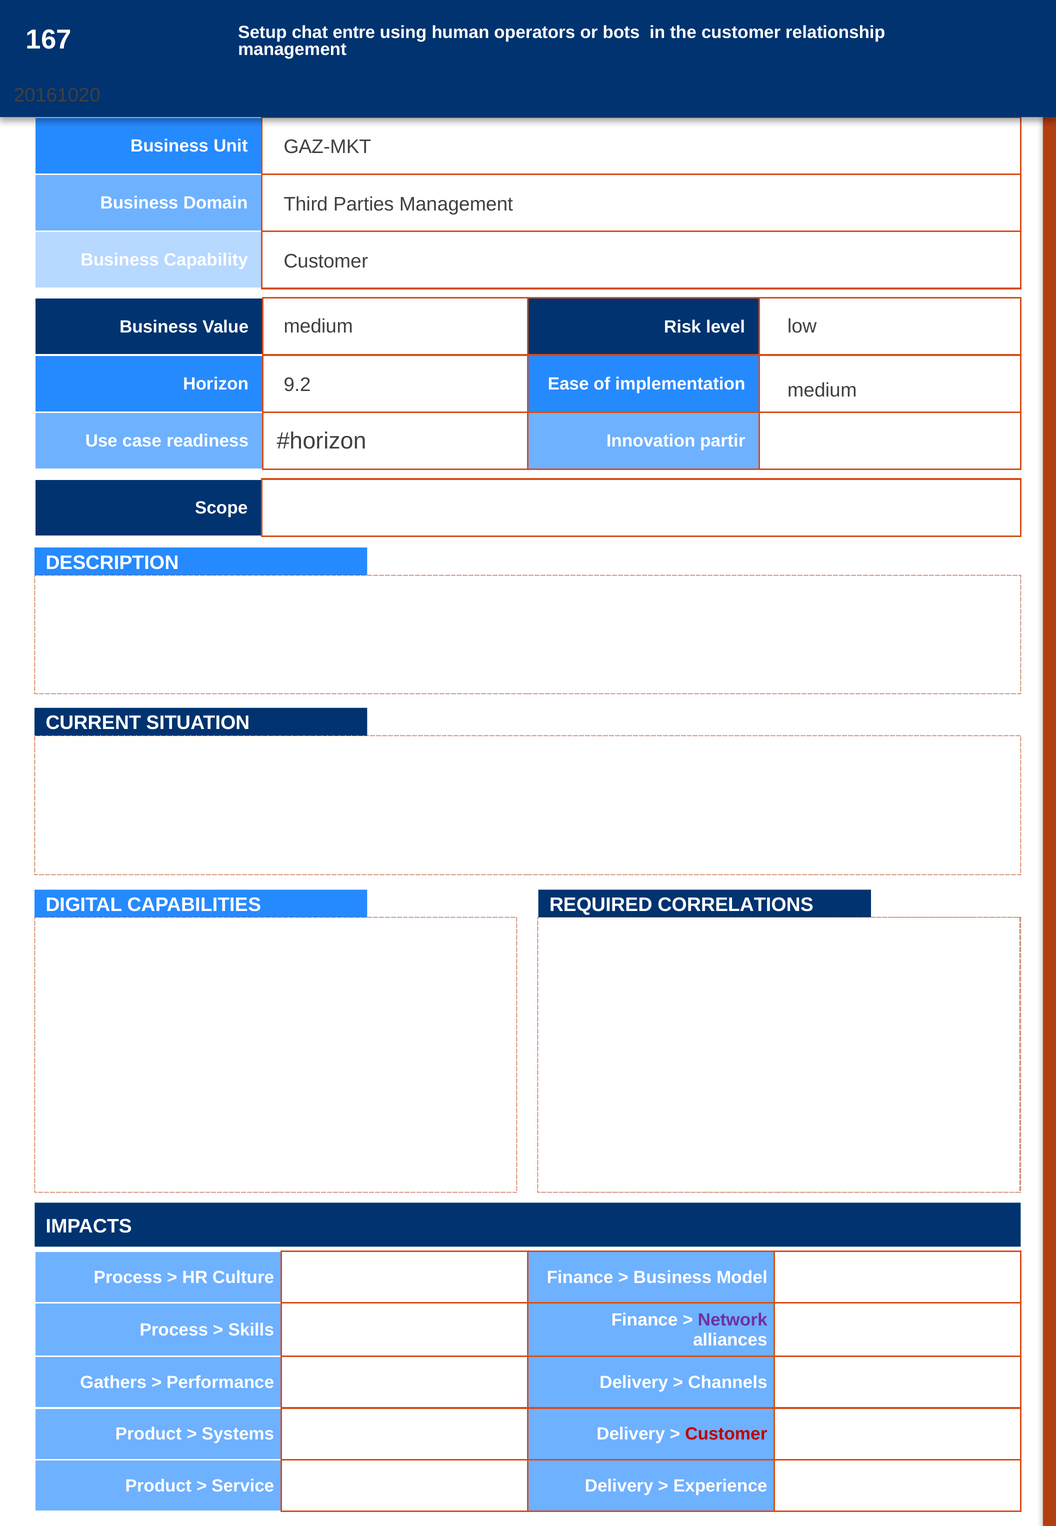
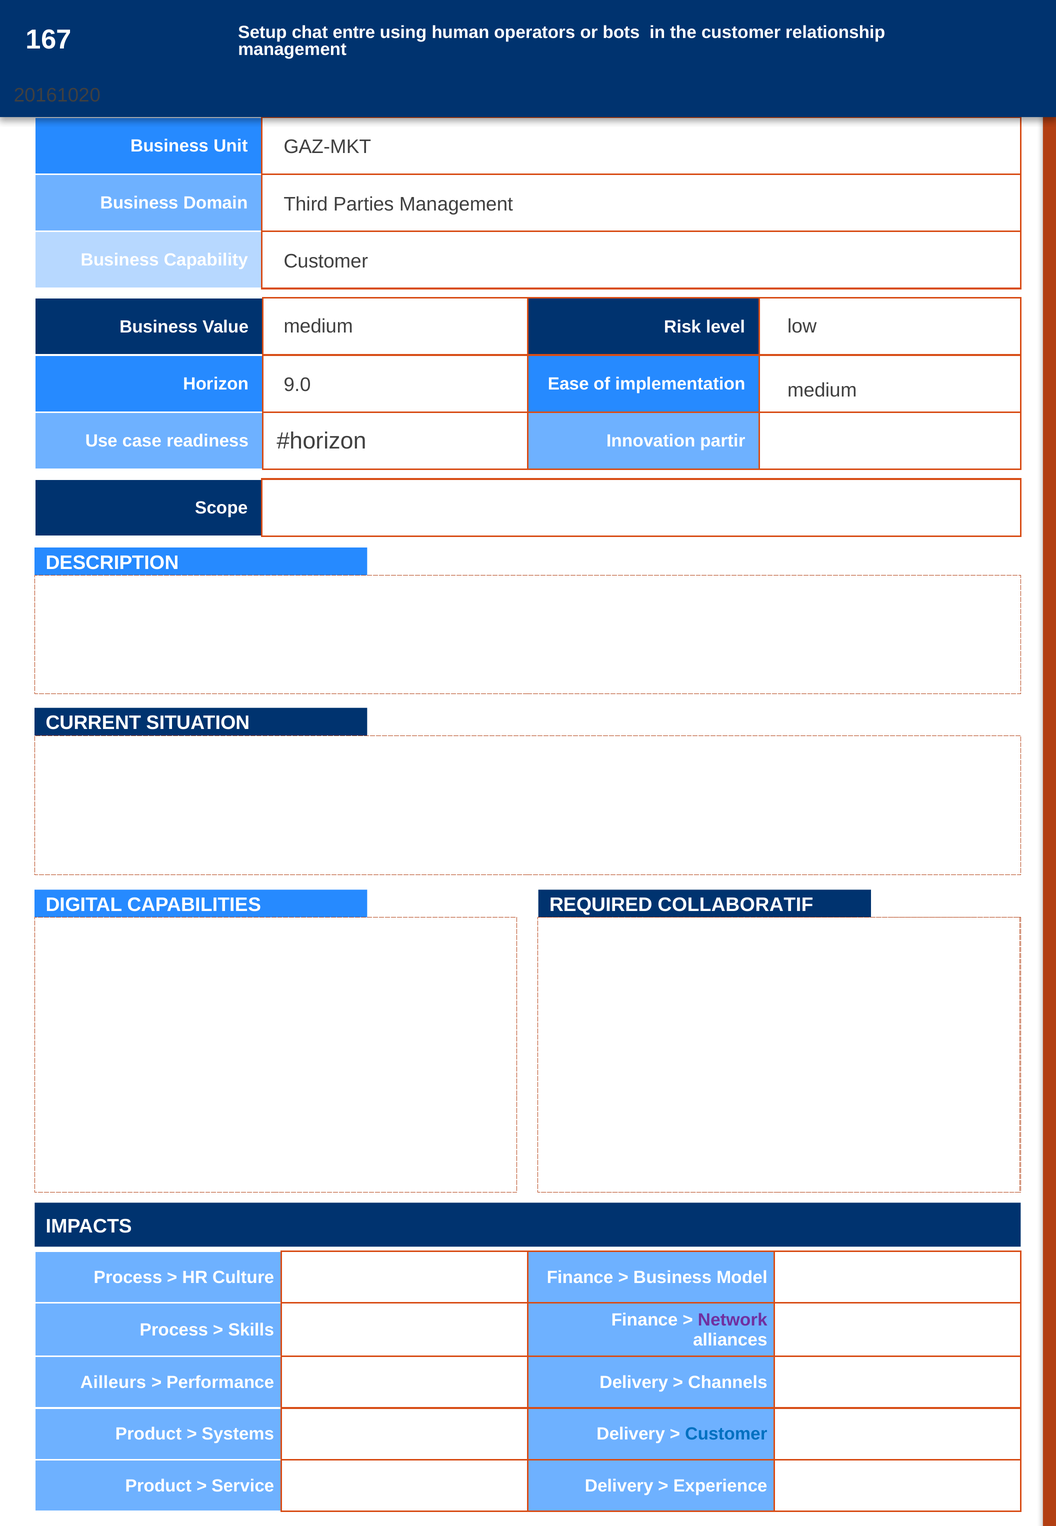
9.2: 9.2 -> 9.0
CORRELATIONS: CORRELATIONS -> COLLABORATIF
Gathers: Gathers -> Ailleurs
Customer at (726, 1434) colour: red -> blue
